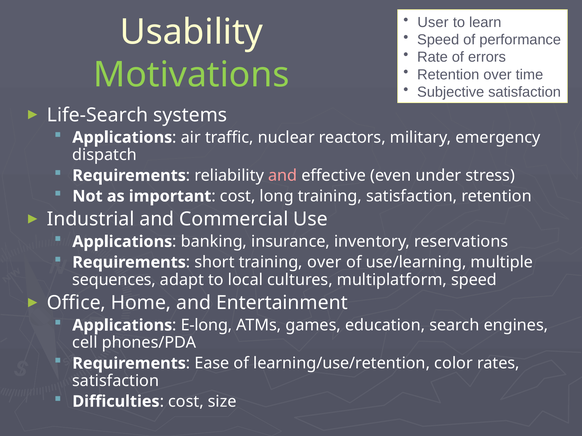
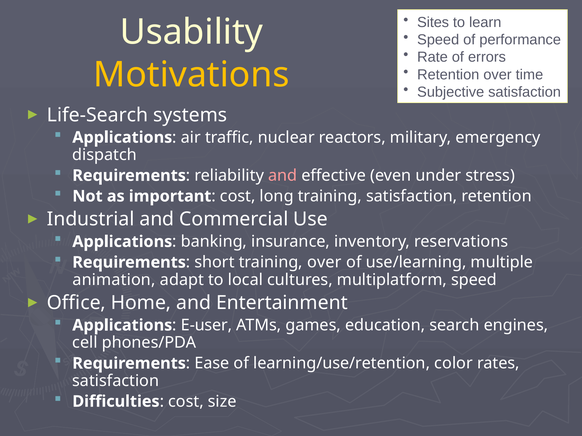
User: User -> Sites
Motivations colour: light green -> yellow
sequences: sequences -> animation
E-long: E-long -> E-user
